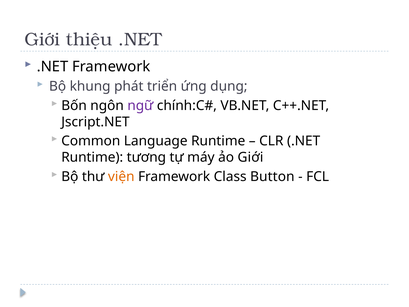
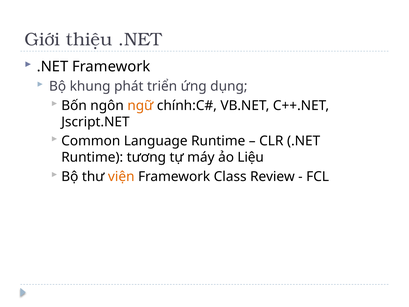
ngữ colour: purple -> orange
ảo Giới: Giới -> Liệu
Button: Button -> Review
